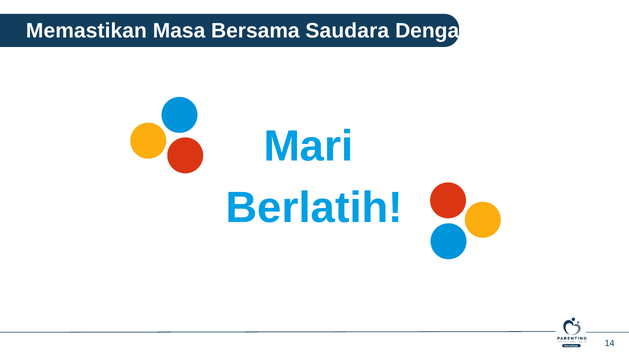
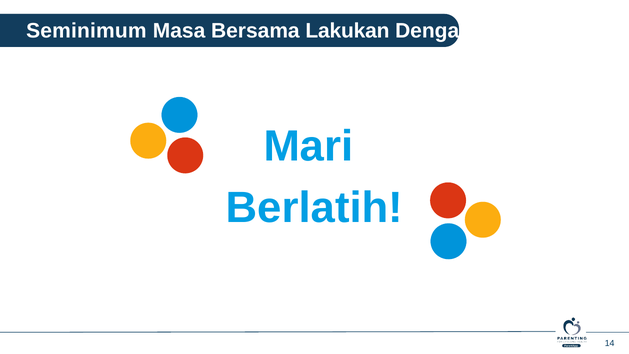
Memastikan: Memastikan -> Seminimum
Saudara: Saudara -> Lakukan
